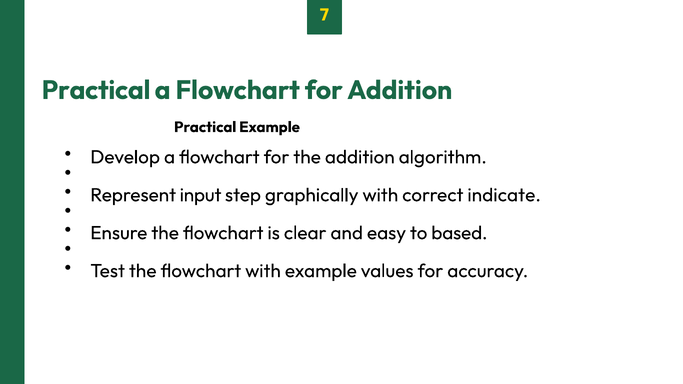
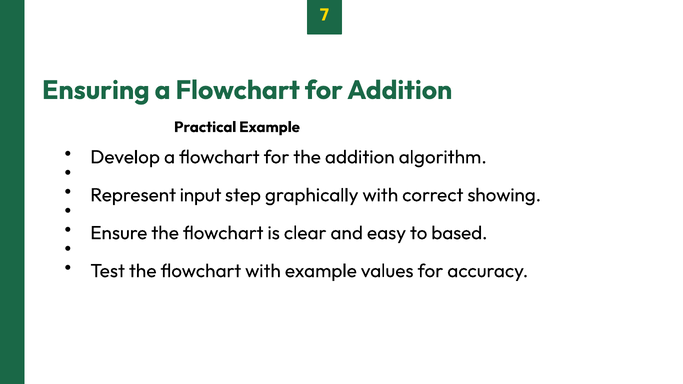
Practical at (96, 90): Practical -> Ensuring
indicate: indicate -> showing
